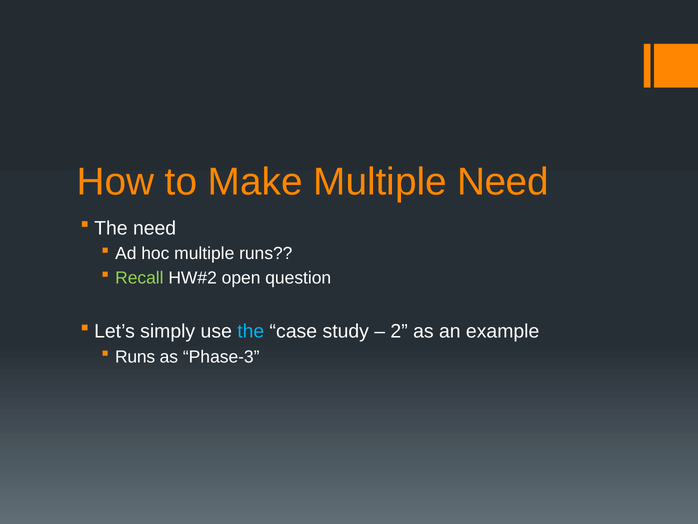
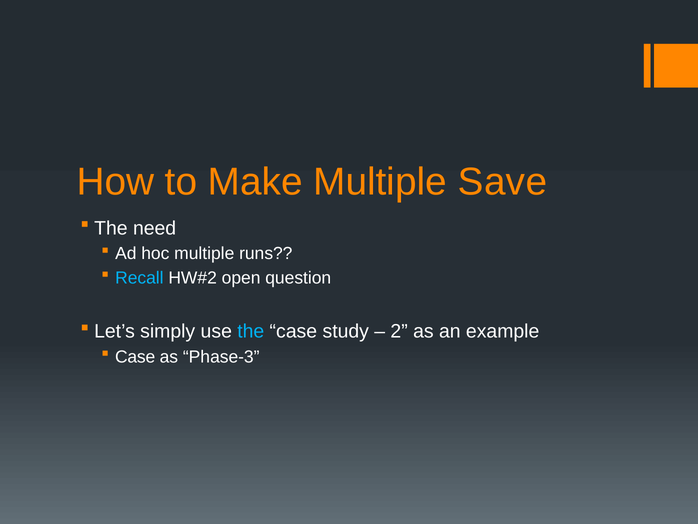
Multiple Need: Need -> Save
Recall colour: light green -> light blue
Runs at (135, 357): Runs -> Case
